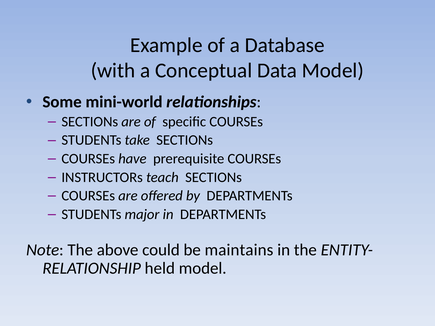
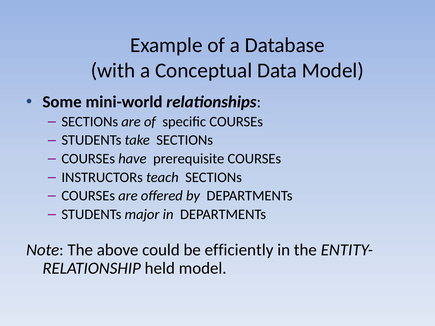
maintains: maintains -> efficiently
